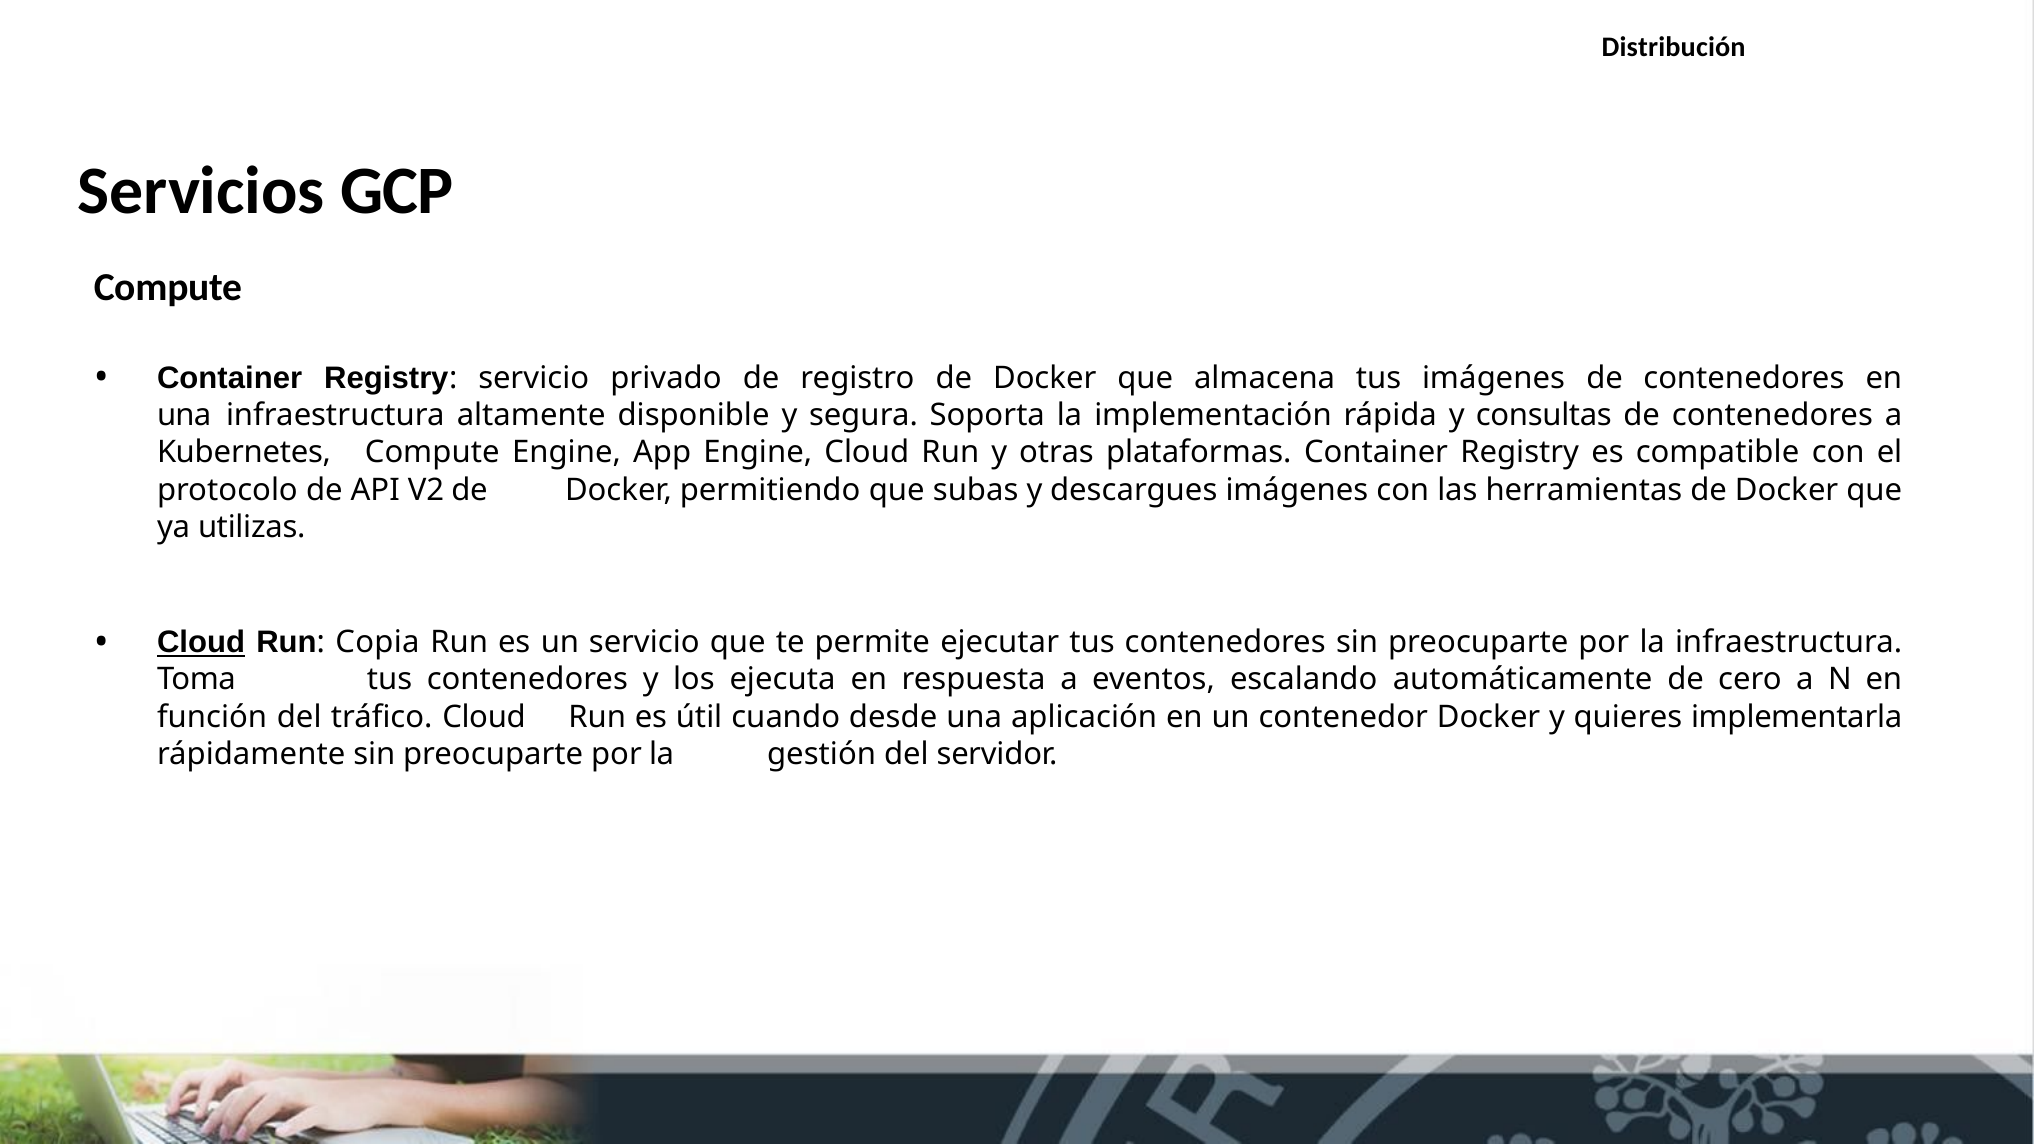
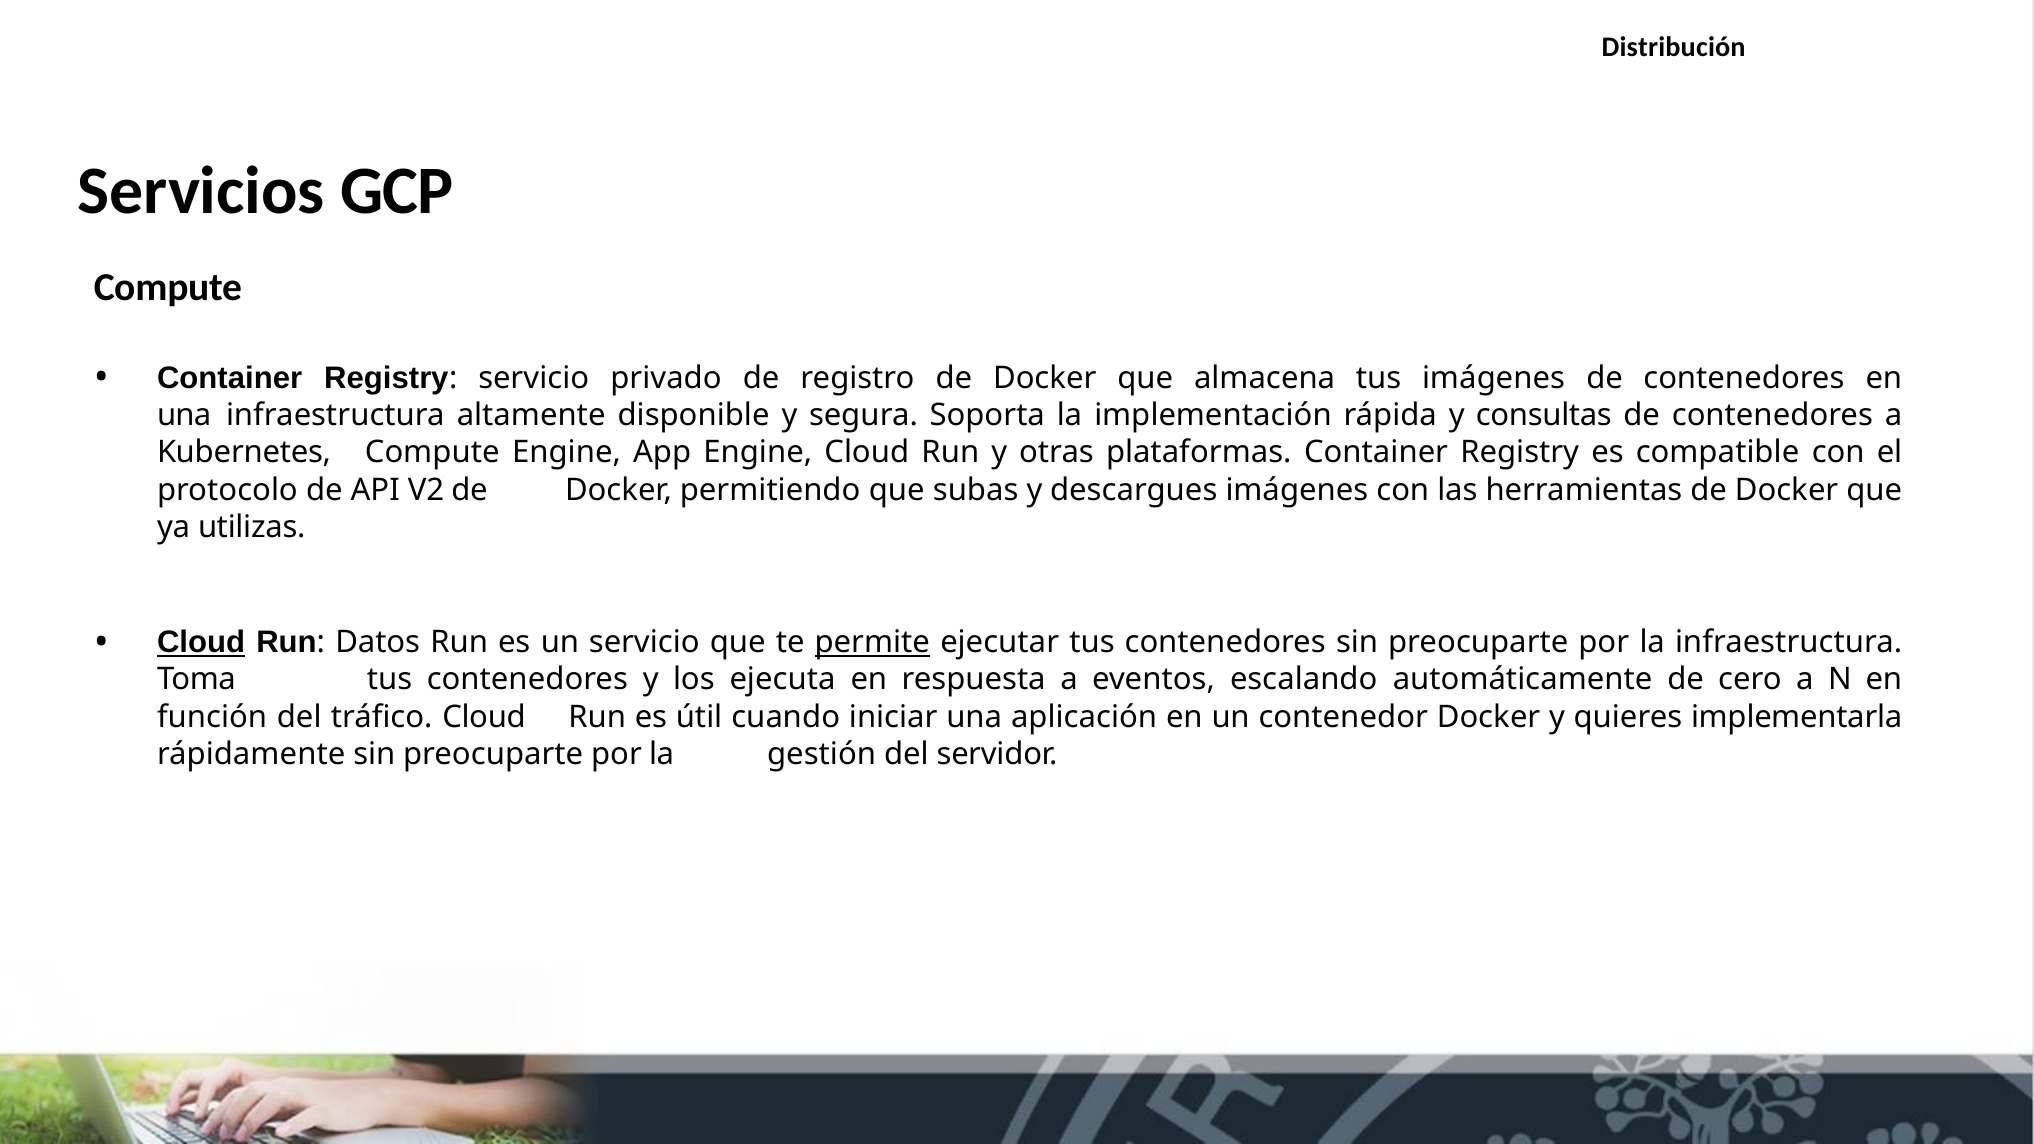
Copia: Copia -> Datos
permite underline: none -> present
desde: desde -> iniciar
